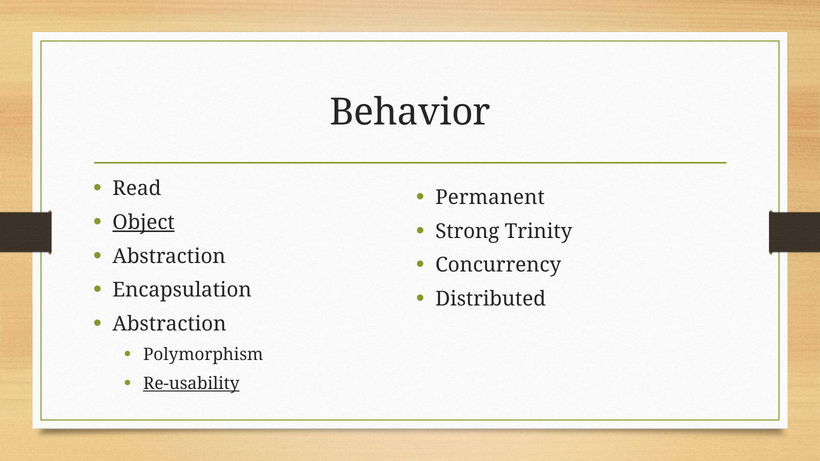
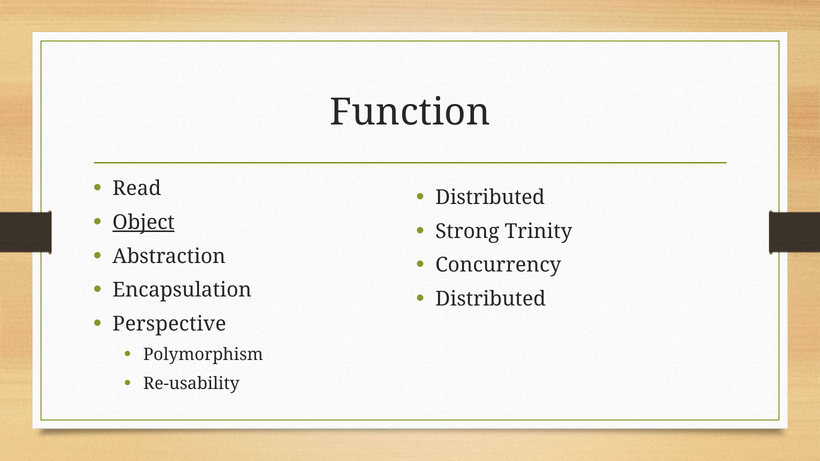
Behavior: Behavior -> Function
Permanent at (490, 198): Permanent -> Distributed
Abstraction at (169, 324): Abstraction -> Perspective
Re-usability underline: present -> none
